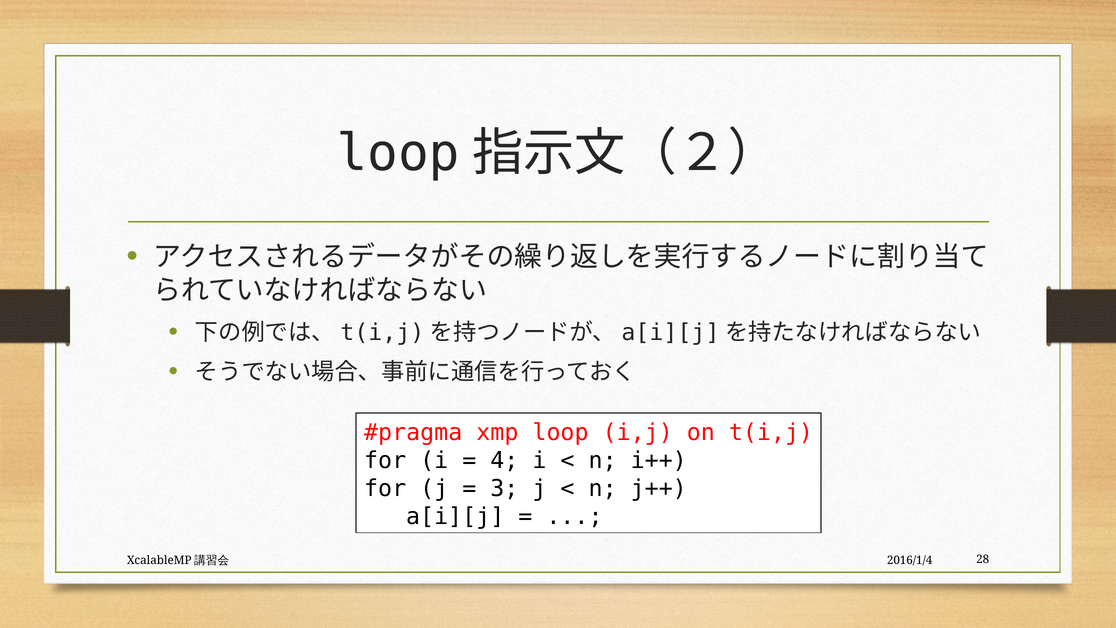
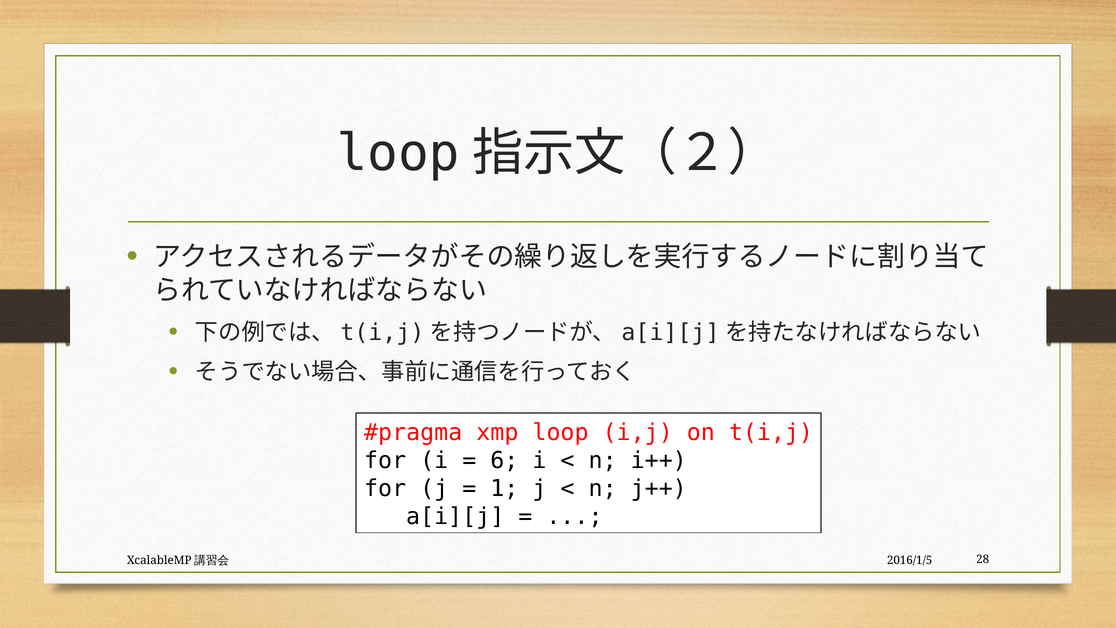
4: 4 -> 6
3: 3 -> 1
2016/1/4: 2016/1/4 -> 2016/1/5
